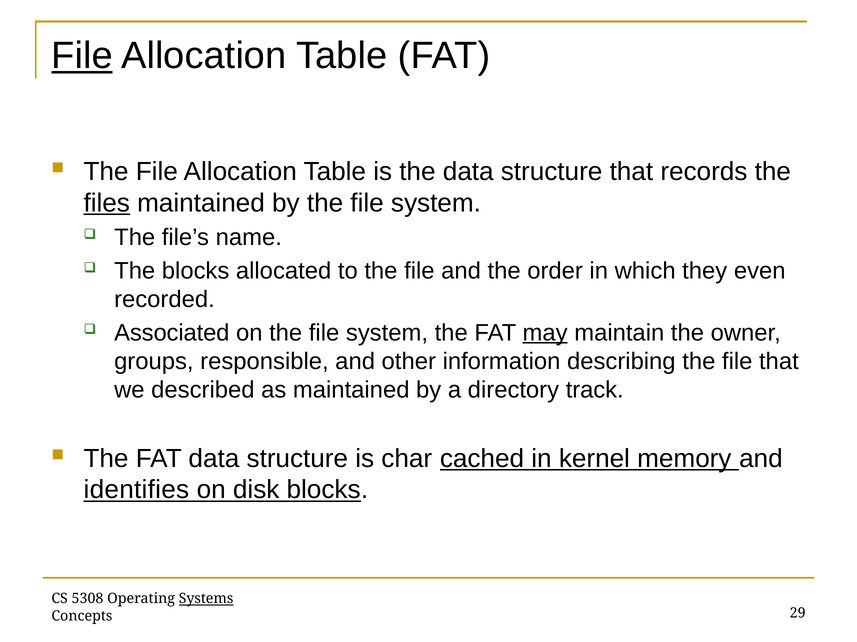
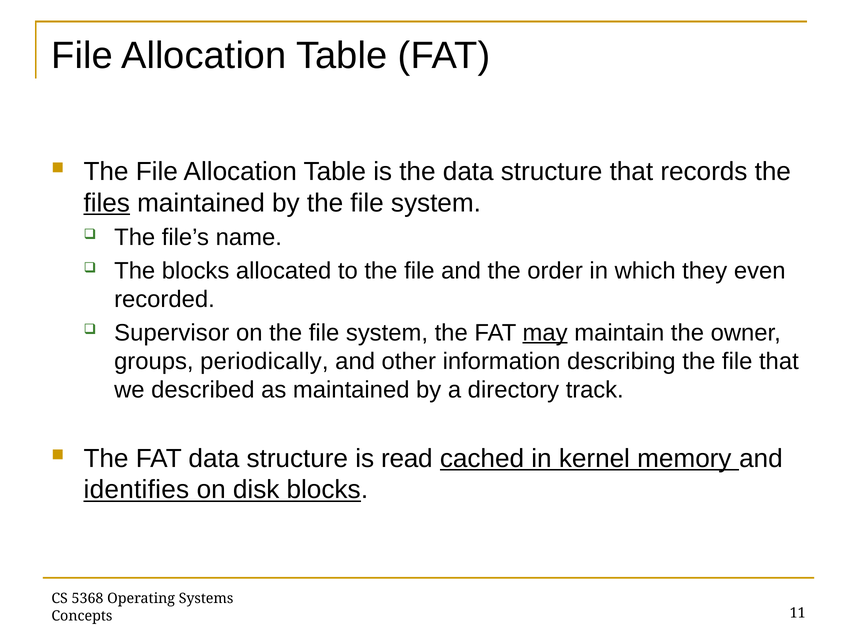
File at (82, 56) underline: present -> none
Associated: Associated -> Supervisor
responsible: responsible -> periodically
char: char -> read
5308: 5308 -> 5368
Systems underline: present -> none
29: 29 -> 11
